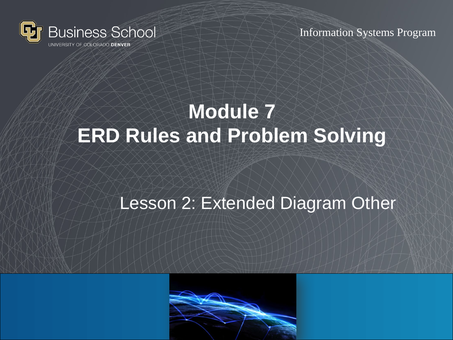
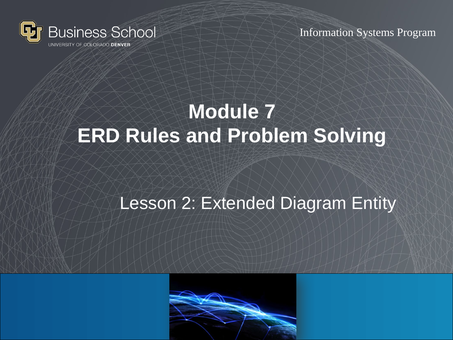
Other: Other -> Entity
